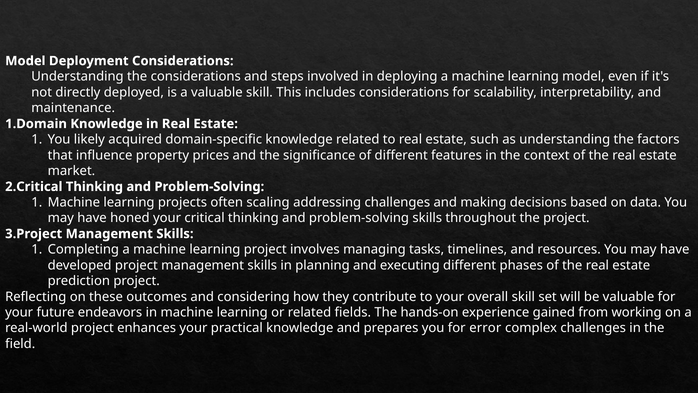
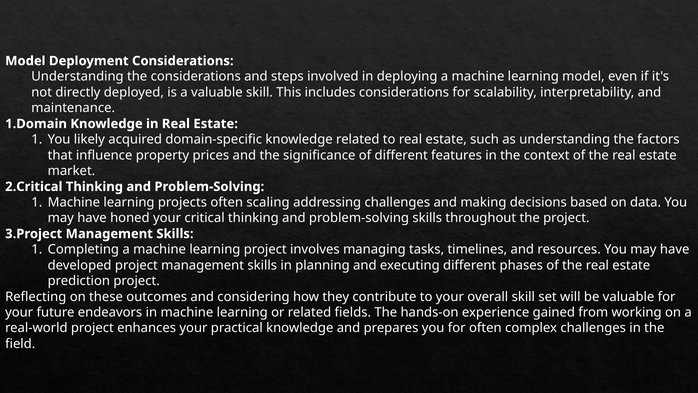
for error: error -> often
